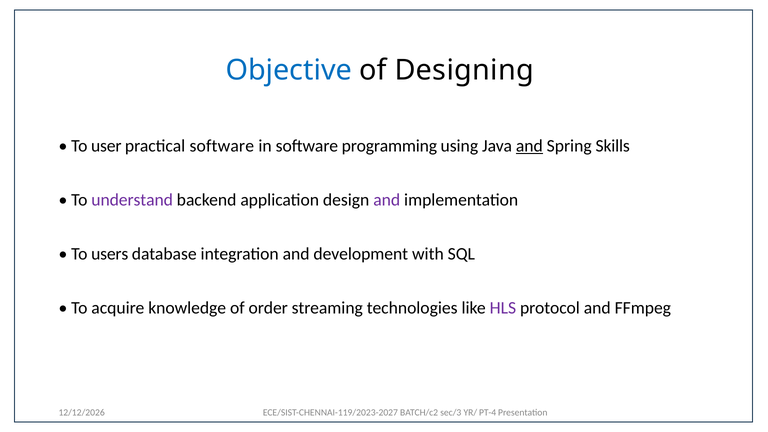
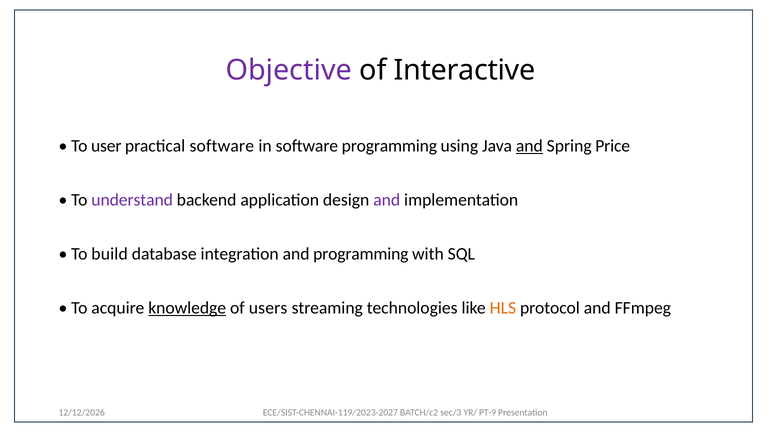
Objective colour: blue -> purple
Designing: Designing -> Interactive
Skills: Skills -> Price
users: users -> build
and development: development -> programming
knowledge underline: none -> present
order: order -> users
HLS colour: purple -> orange
PT-4: PT-4 -> PT-9
